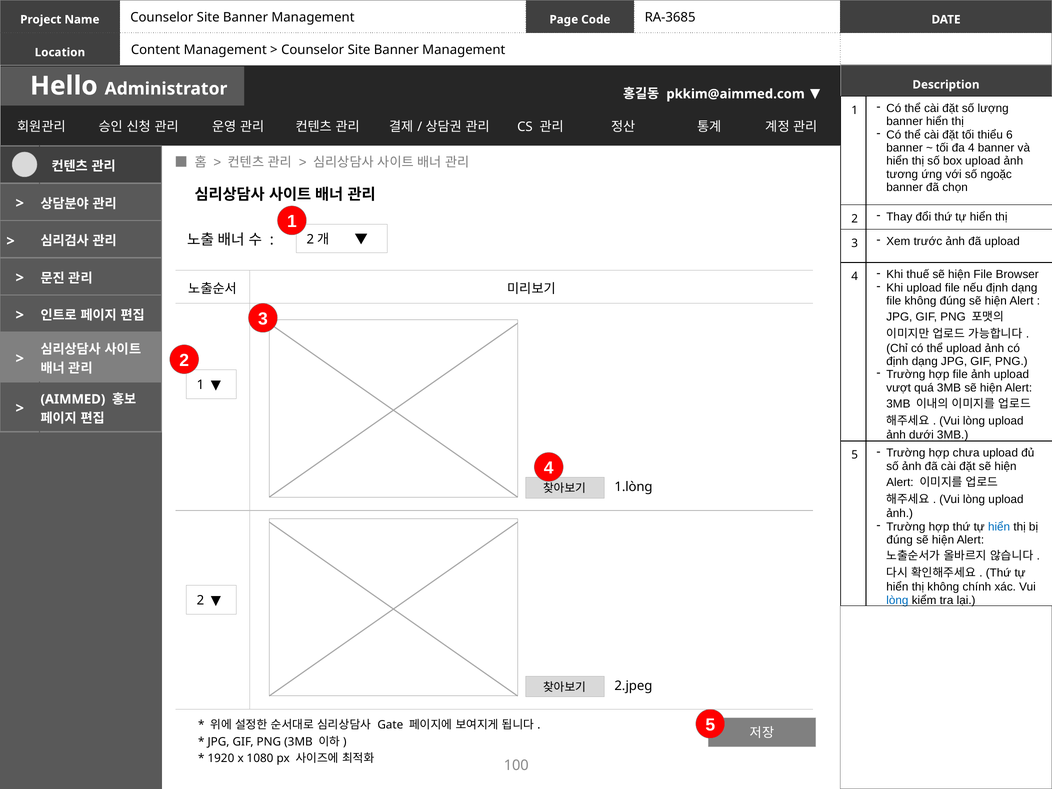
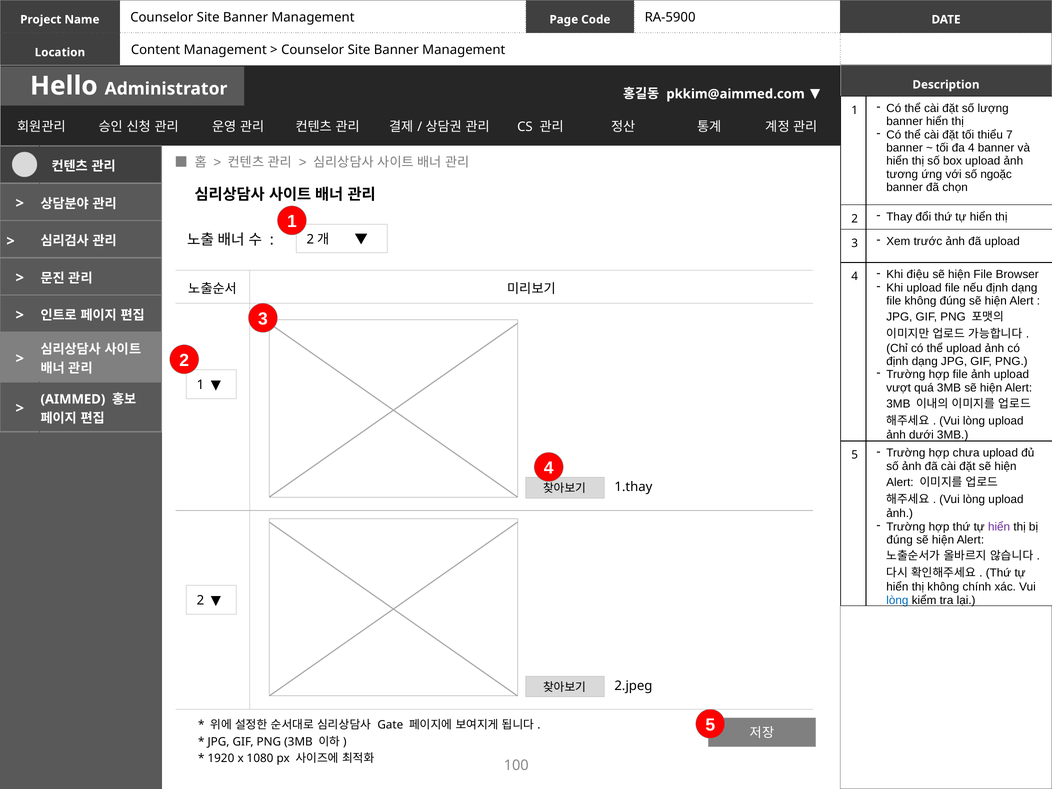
RA-3685: RA-3685 -> RA-5900
6: 6 -> 7
thuế: thuế -> điệu
1.lòng: 1.lòng -> 1.thay
hiển at (999, 527) colour: blue -> purple
